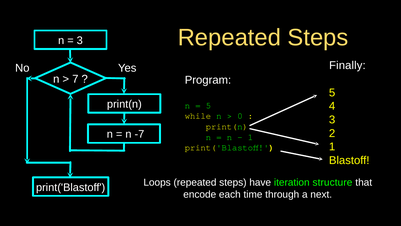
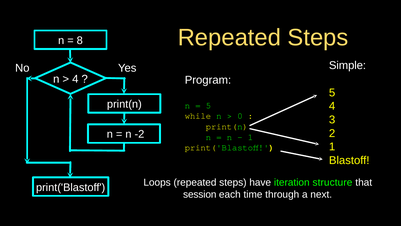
3 at (80, 40): 3 -> 8
Finally: Finally -> Simple
7 at (75, 79): 7 -> 4
-7: -7 -> -2
encode: encode -> session
